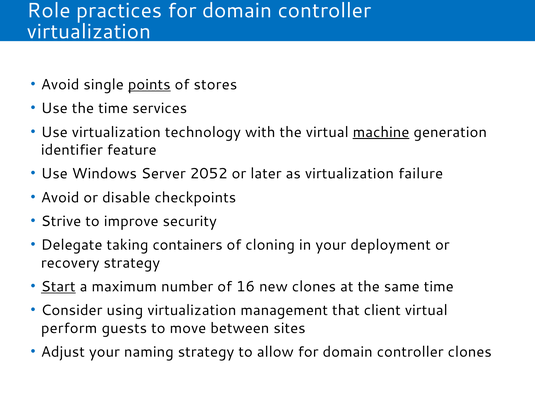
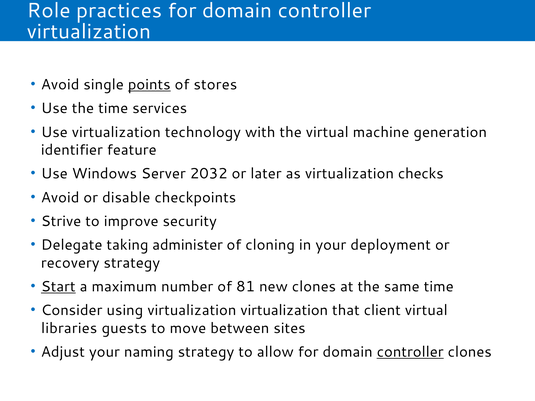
machine underline: present -> none
2052: 2052 -> 2032
failure: failure -> checks
containers: containers -> administer
16: 16 -> 81
virtualization management: management -> virtualization
perform: perform -> libraries
controller at (410, 352) underline: none -> present
